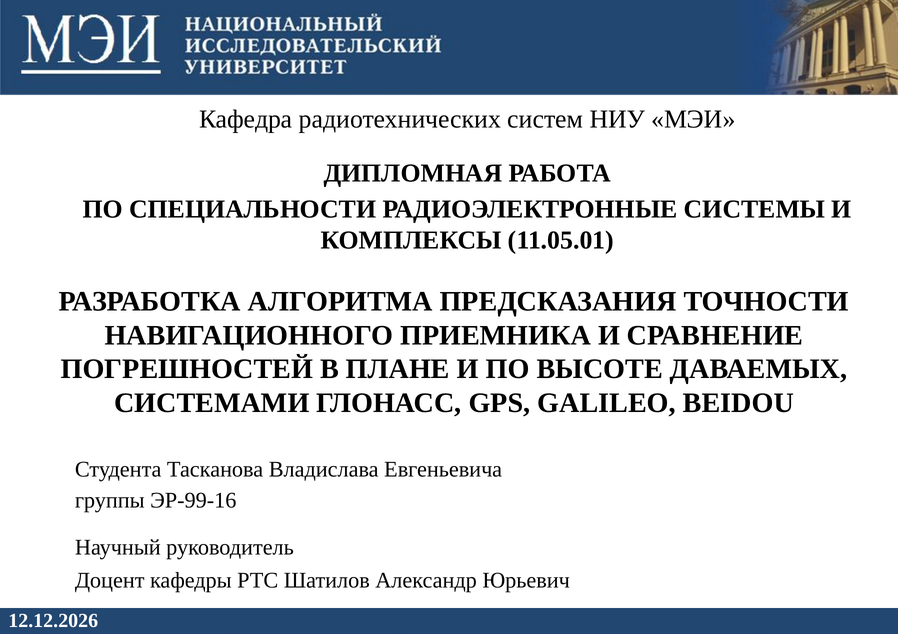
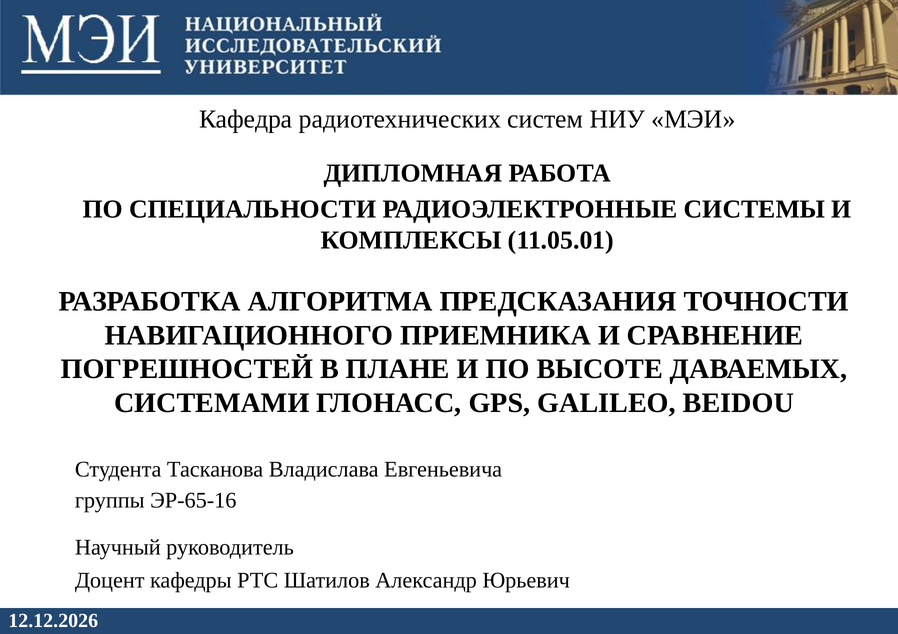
ЭР-99-16: ЭР-99-16 -> ЭР-65-16
